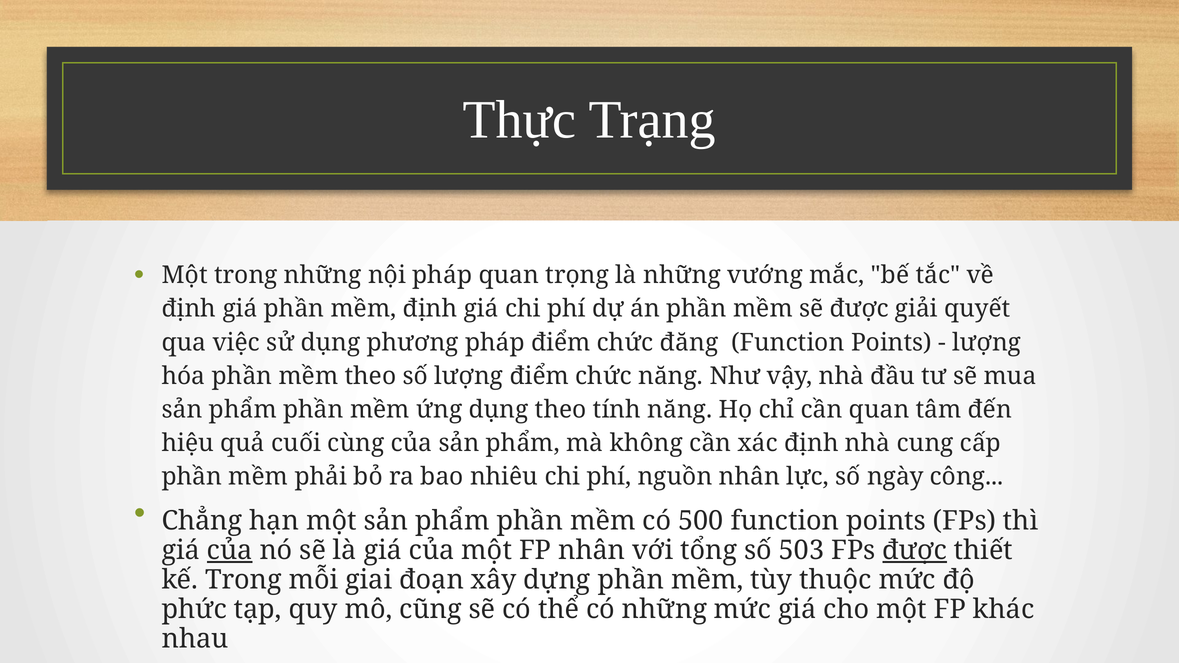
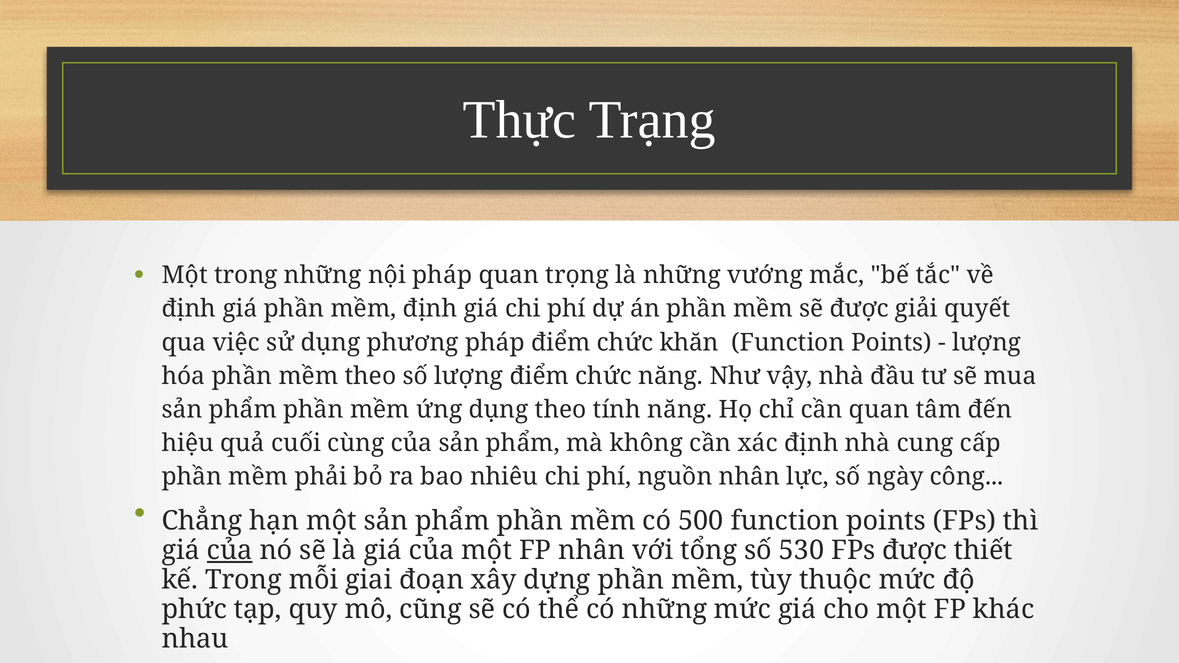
đăng: đăng -> khăn
503: 503 -> 530
được at (915, 551) underline: present -> none
